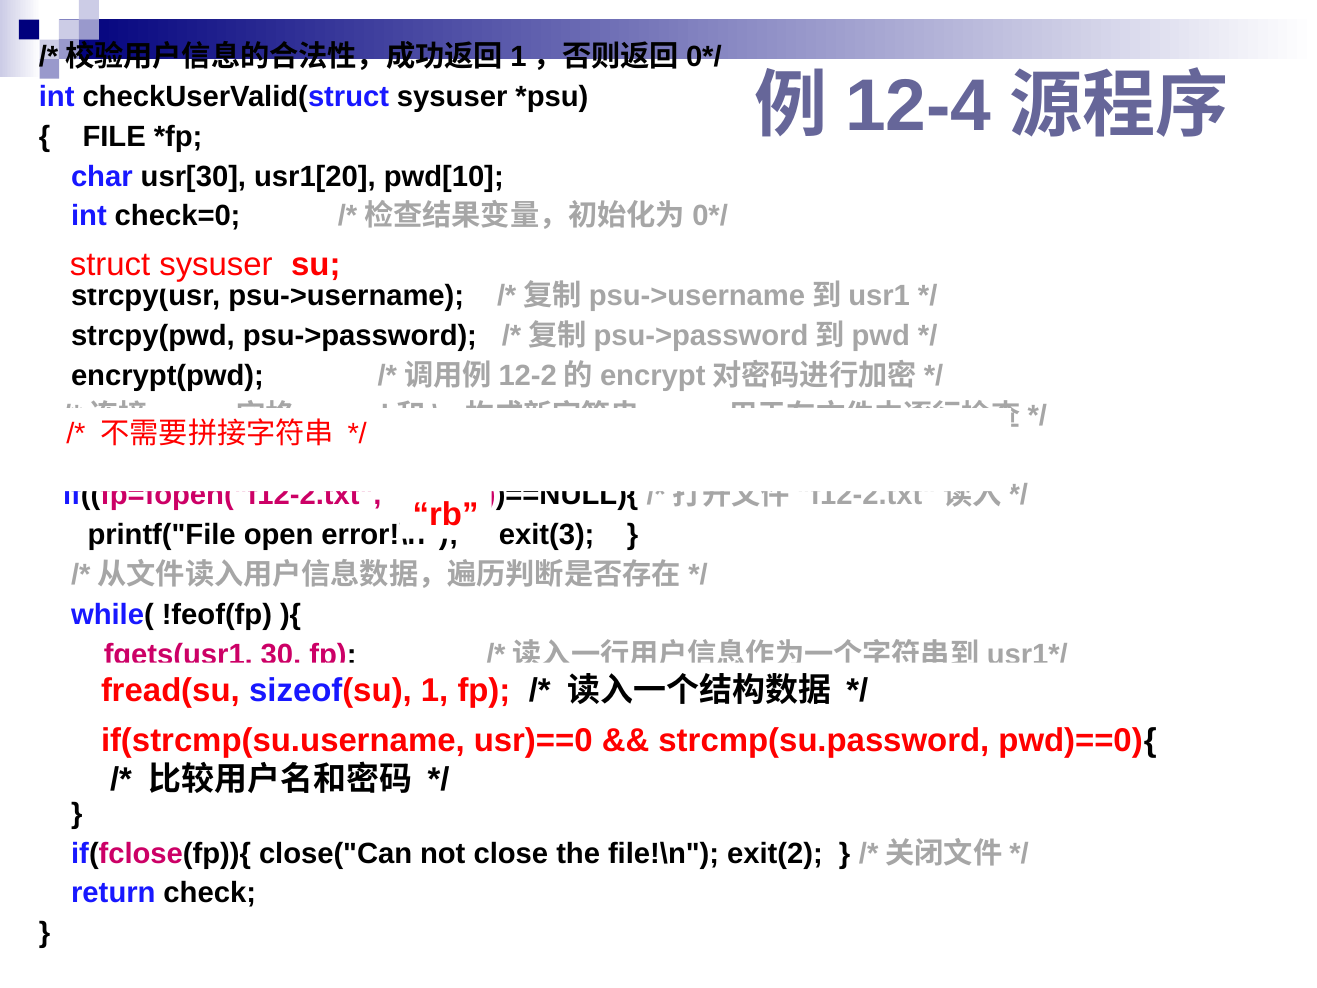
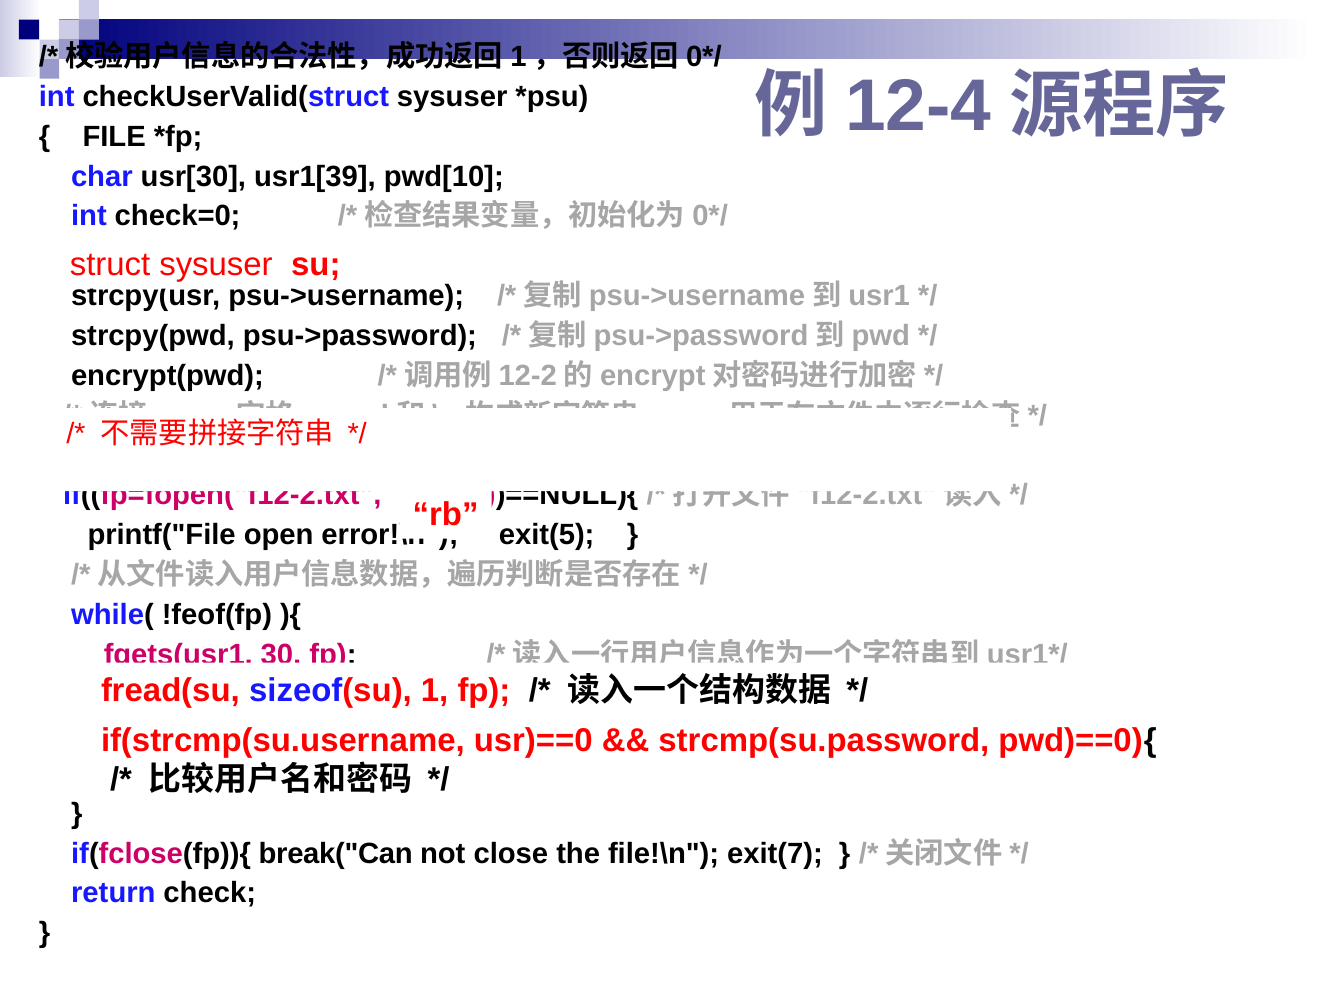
usr1[20: usr1[20 -> usr1[39
exit(3: exit(3 -> exit(5
close("Can: close("Can -> break("Can
exit(2: exit(2 -> exit(7
